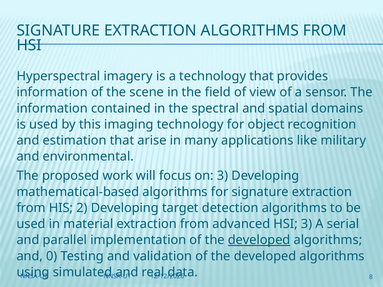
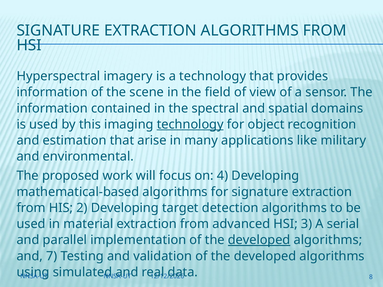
technology at (190, 125) underline: none -> present
on 3: 3 -> 4
0: 0 -> 7
